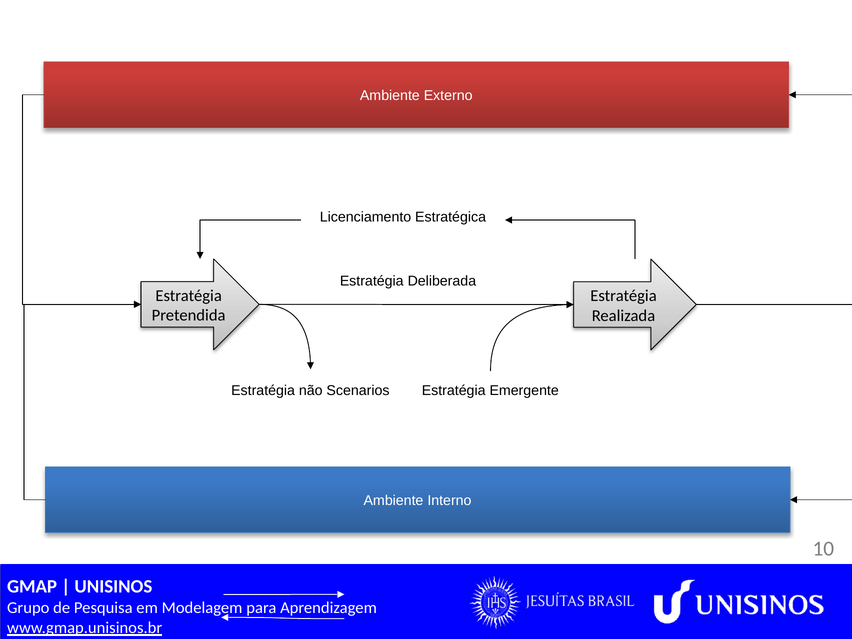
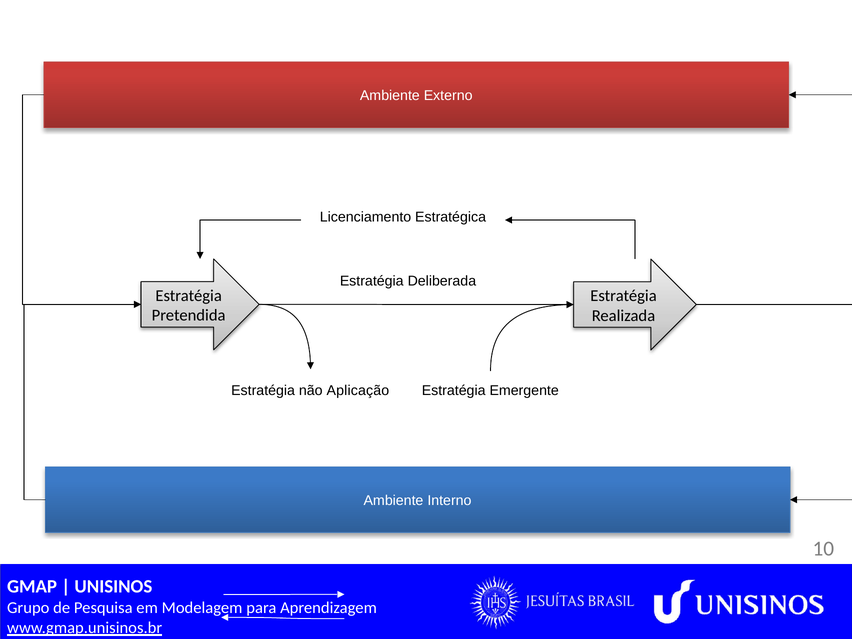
Scenarios: Scenarios -> Aplicação
